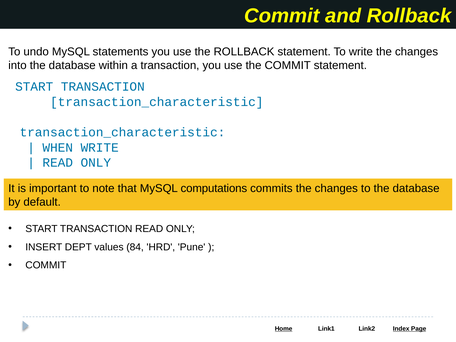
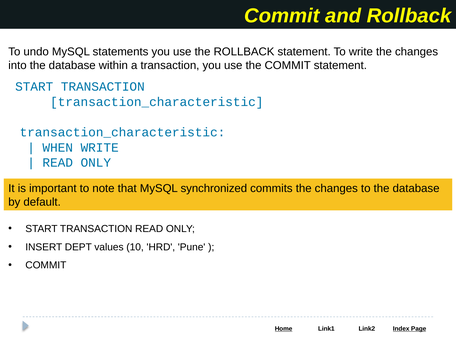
computations: computations -> synchronized
84: 84 -> 10
